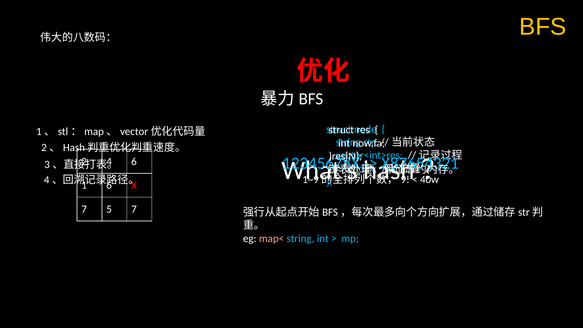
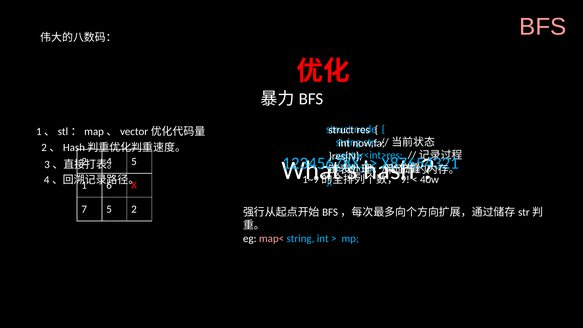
BFS colour: yellow -> pink
6 at (134, 161): 6 -> 5
5 7: 7 -> 2
